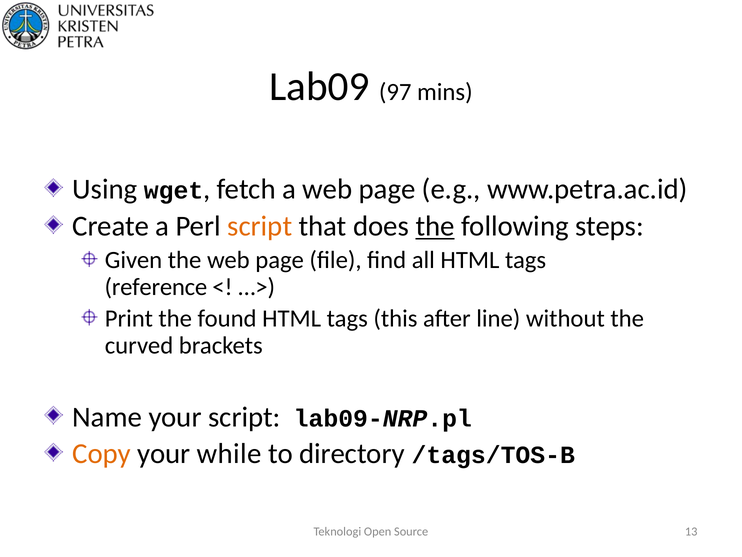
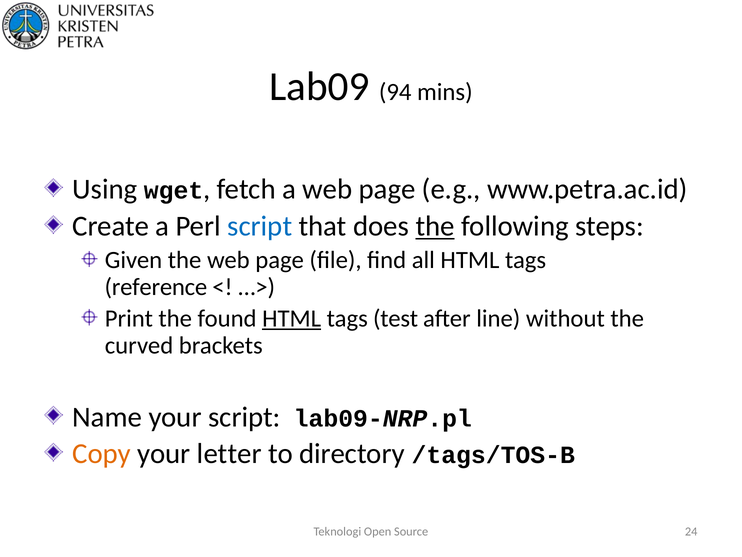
97: 97 -> 94
script at (260, 226) colour: orange -> blue
HTML at (292, 318) underline: none -> present
this: this -> test
while: while -> letter
13: 13 -> 24
